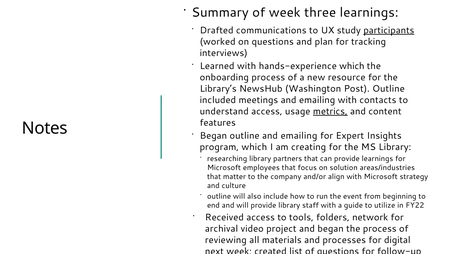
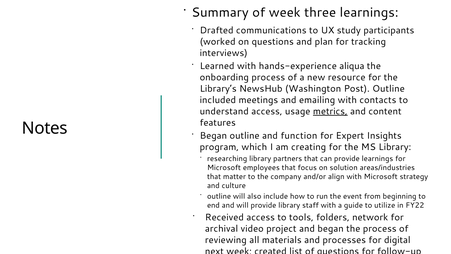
participants underline: present -> none
hands-experience which: which -> aliqua
outline and emailing: emailing -> function
